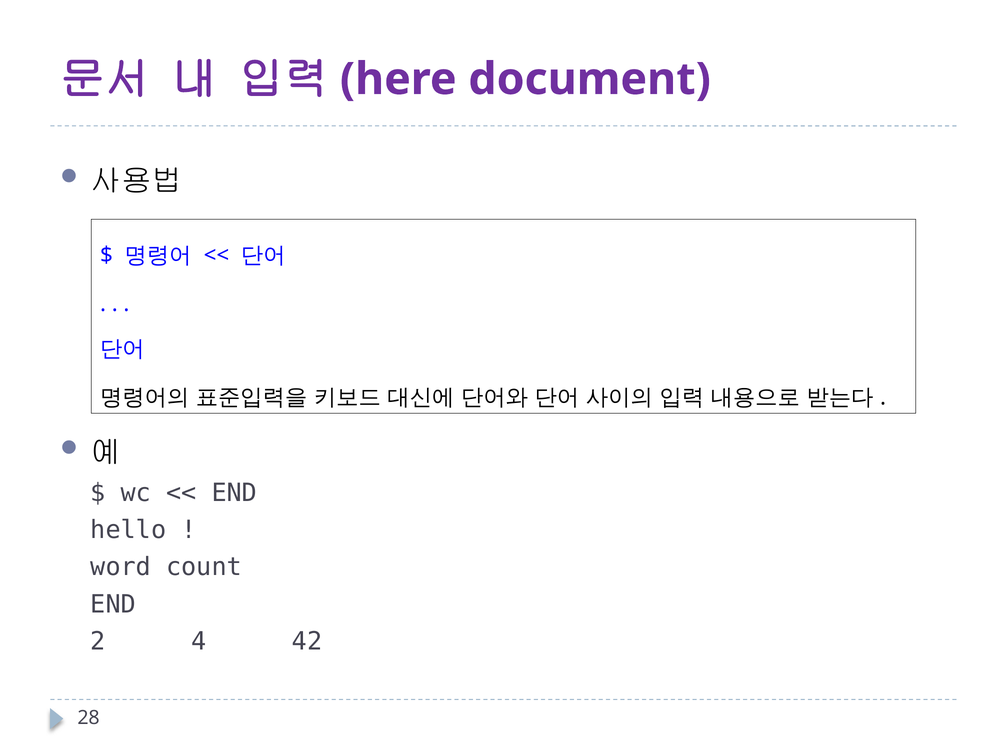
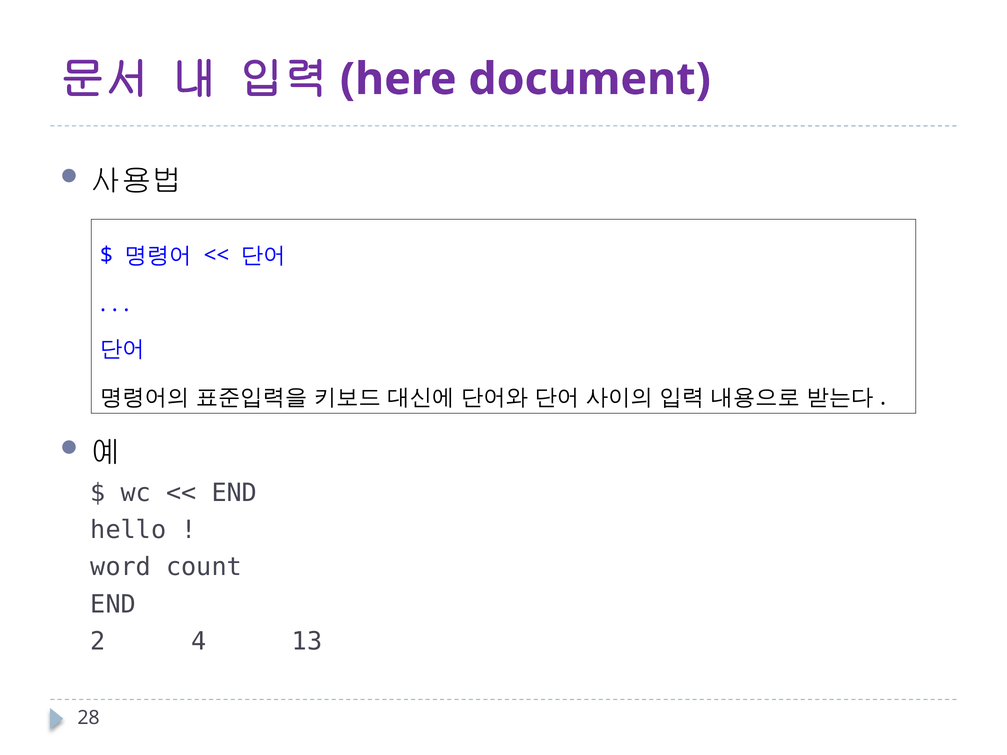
42: 42 -> 13
